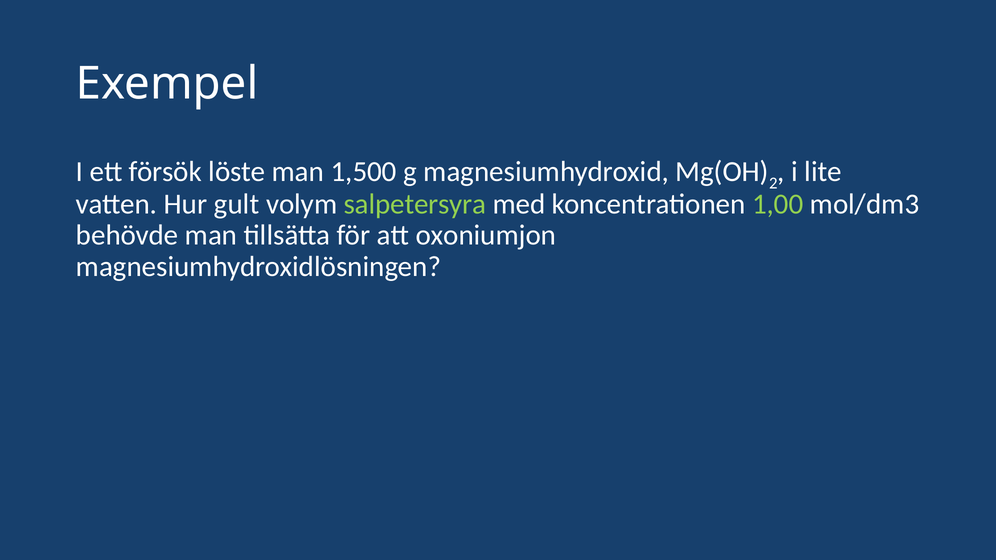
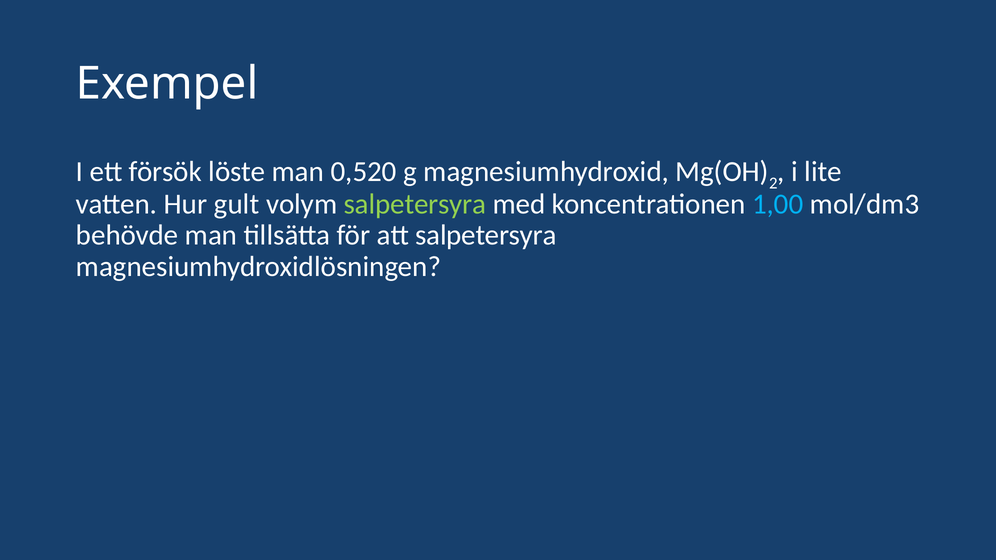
1,500: 1,500 -> 0,520
1,00 colour: light green -> light blue
att oxoniumjon: oxoniumjon -> salpetersyra
